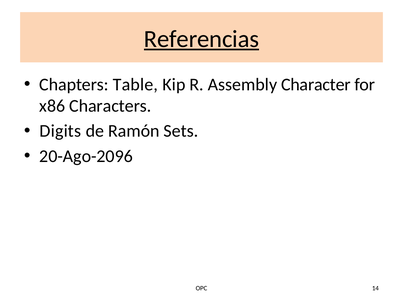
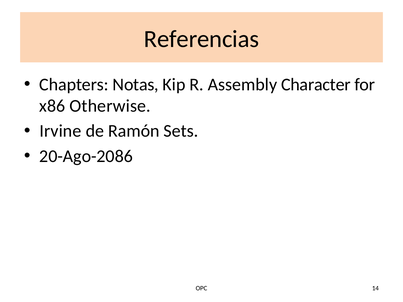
Referencias underline: present -> none
Table: Table -> Notas
Characters: Characters -> Otherwise
Digits: Digits -> Irvine
20-Ago-2096: 20-Ago-2096 -> 20-Ago-2086
